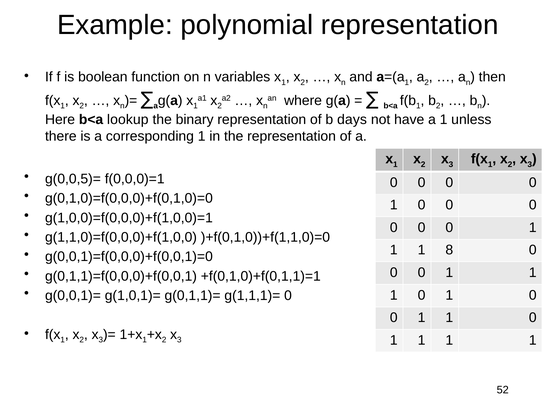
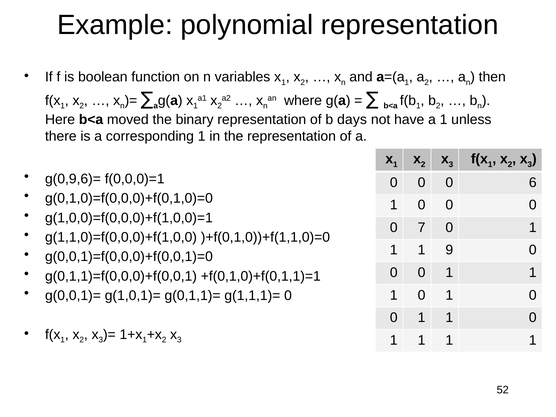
lookup: lookup -> moved
g(0,0,5)=: g(0,0,5)= -> g(0,9,6)=
0 at (533, 182): 0 -> 6
0 at (422, 228): 0 -> 7
8: 8 -> 9
